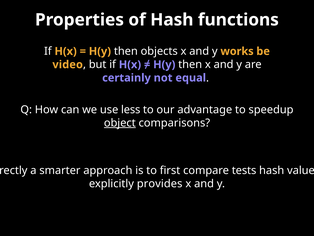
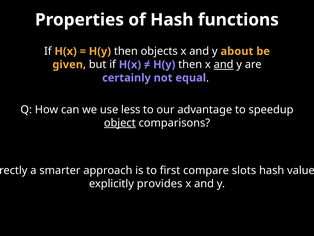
works: works -> about
video: video -> given
and at (224, 64) underline: none -> present
tests: tests -> slots
